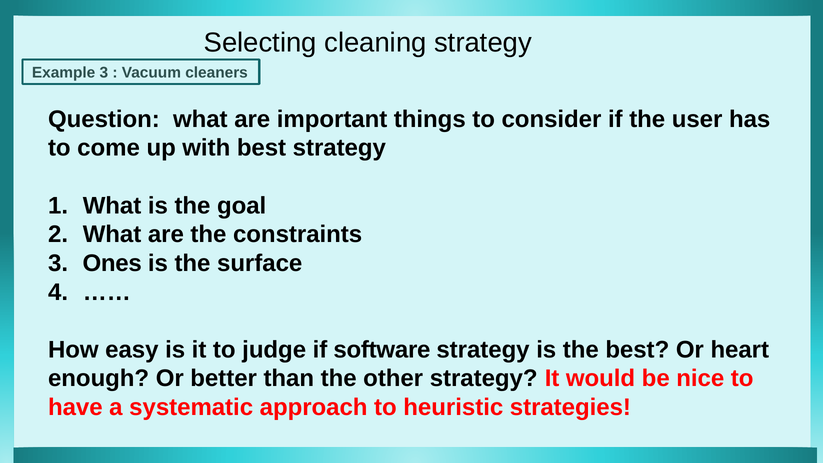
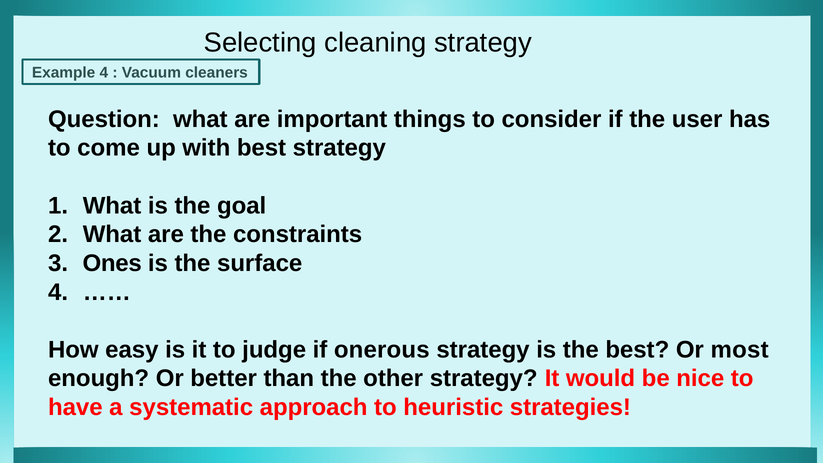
Example 3: 3 -> 4
software: software -> onerous
heart: heart -> most
